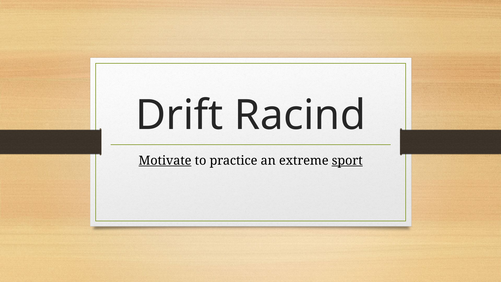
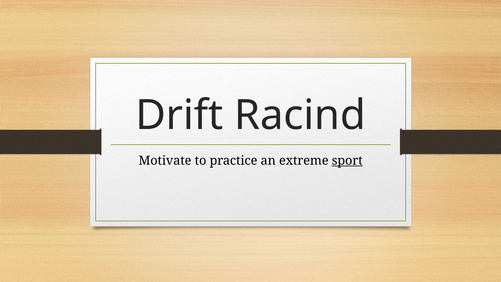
Motivate underline: present -> none
